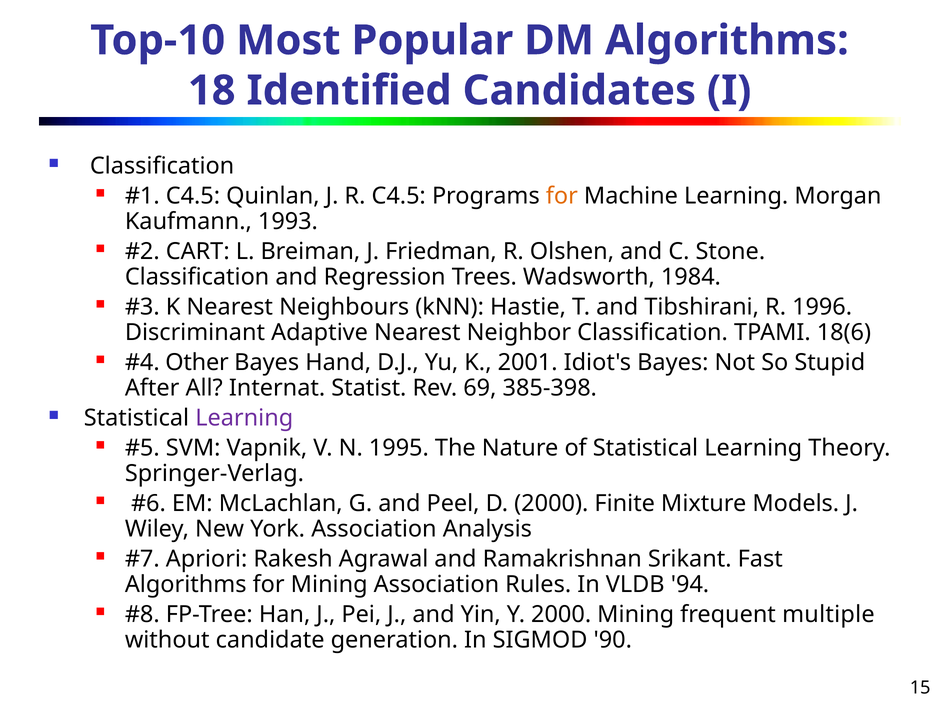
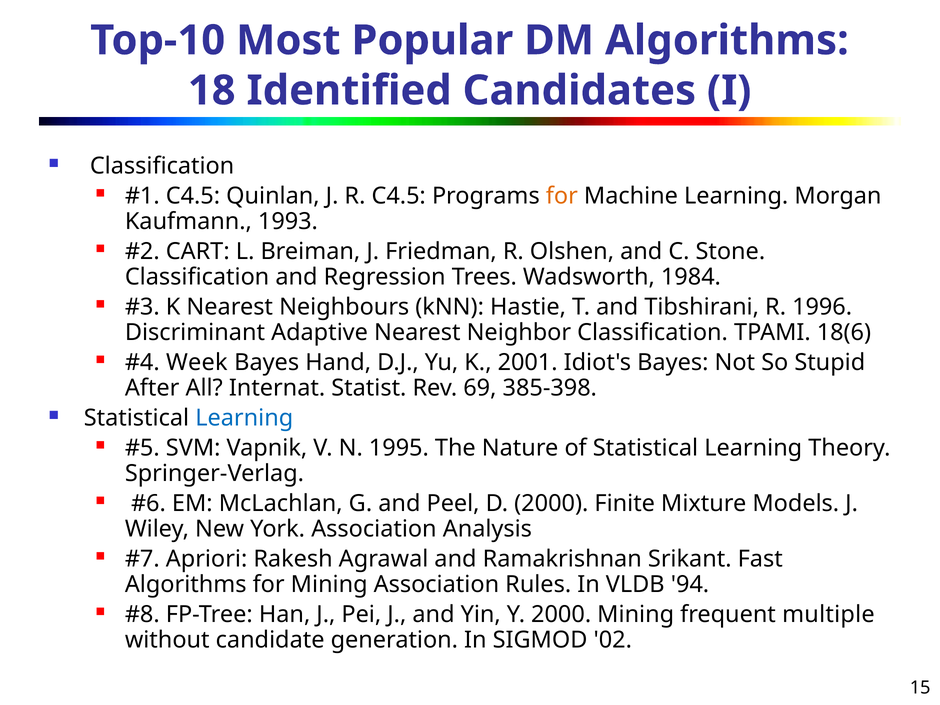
Other: Other -> Week
Learning at (244, 418) colour: purple -> blue
90: 90 -> 02
